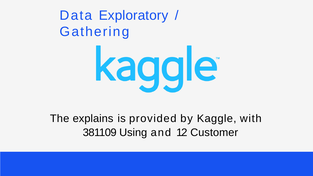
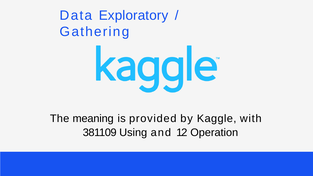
explains: explains -> meaning
Customer: Customer -> Operation
